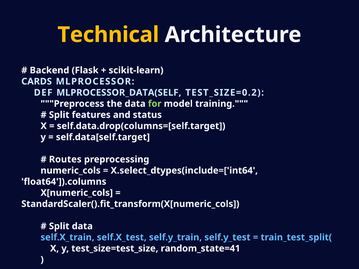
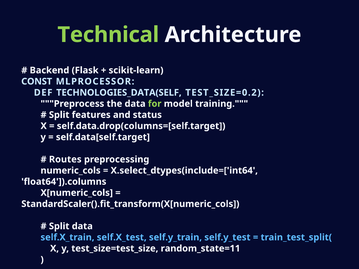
Technical colour: yellow -> light green
CARDS: CARDS -> CONST
MLPROCESSOR_DATA(SELF: MLPROCESSOR_DATA(SELF -> TECHNOLOGIES_DATA(SELF
random_state=41: random_state=41 -> random_state=11
